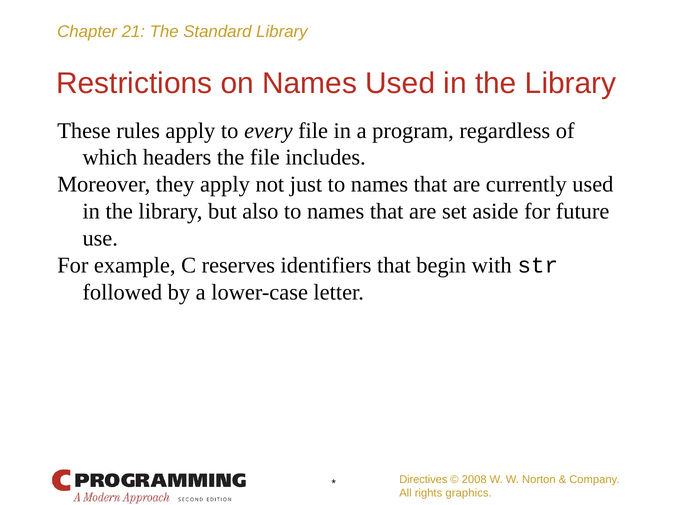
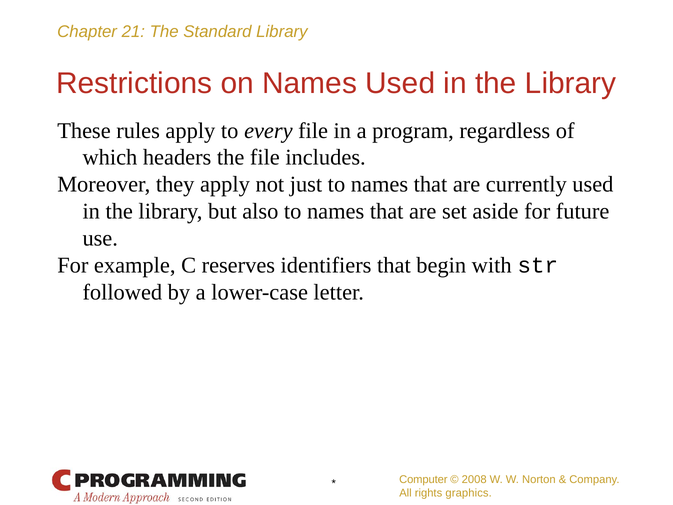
Directives: Directives -> Computer
